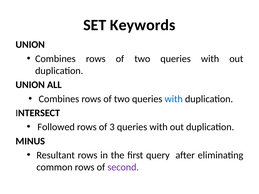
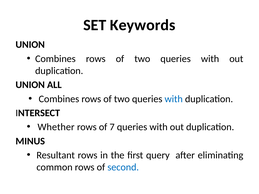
Followed: Followed -> Whether
3: 3 -> 7
second colour: purple -> blue
